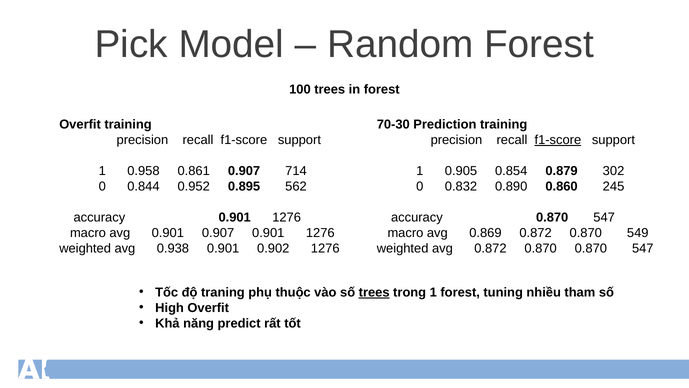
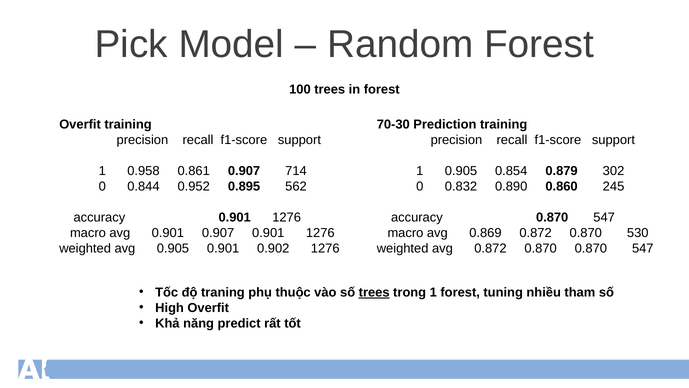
f1-score at (558, 140) underline: present -> none
549: 549 -> 530
avg 0.938: 0.938 -> 0.905
